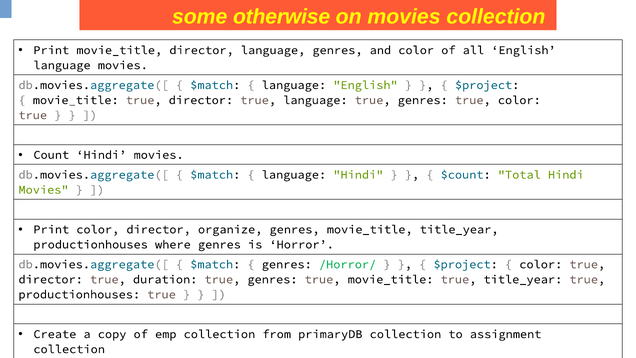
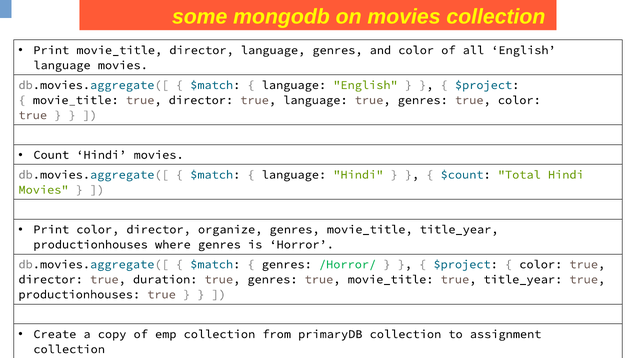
otherwise: otherwise -> mongodb
